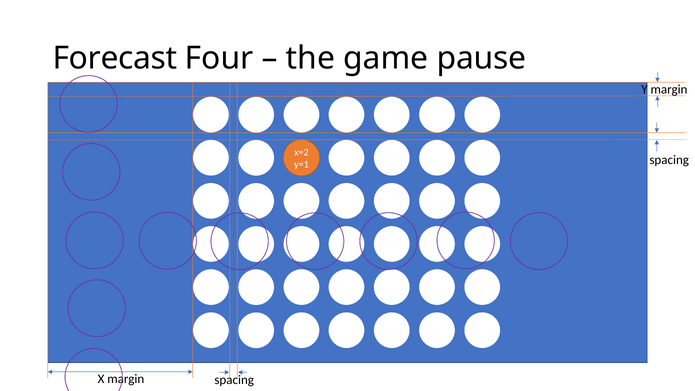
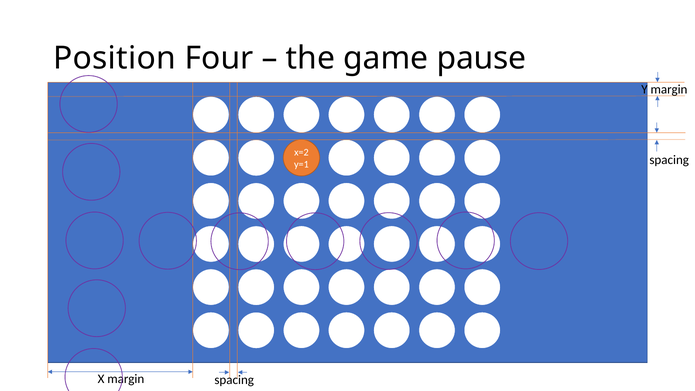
Forecast: Forecast -> Position
